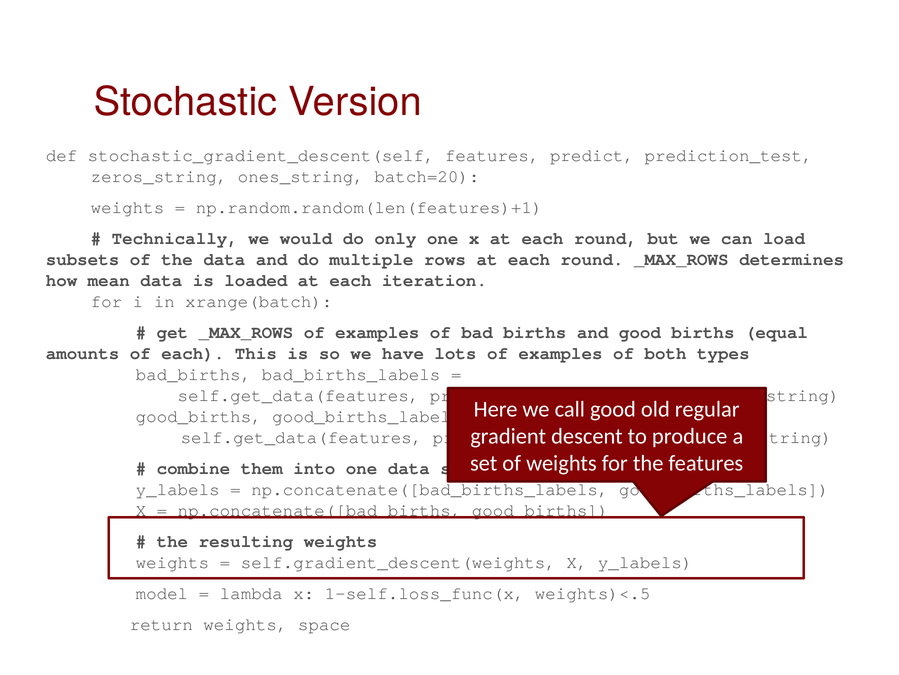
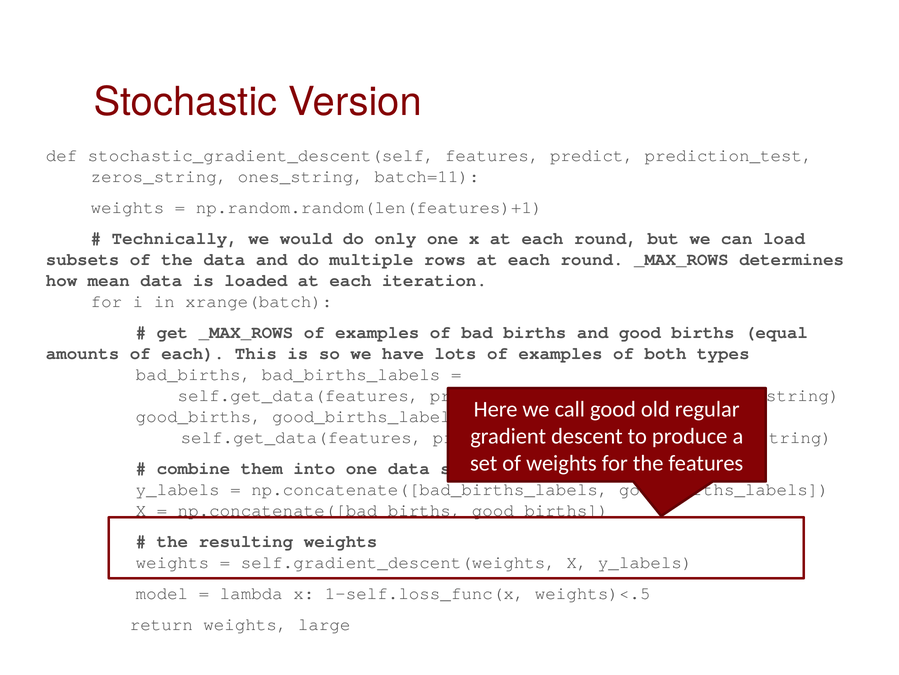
batch=20: batch=20 -> batch=11
space: space -> large
